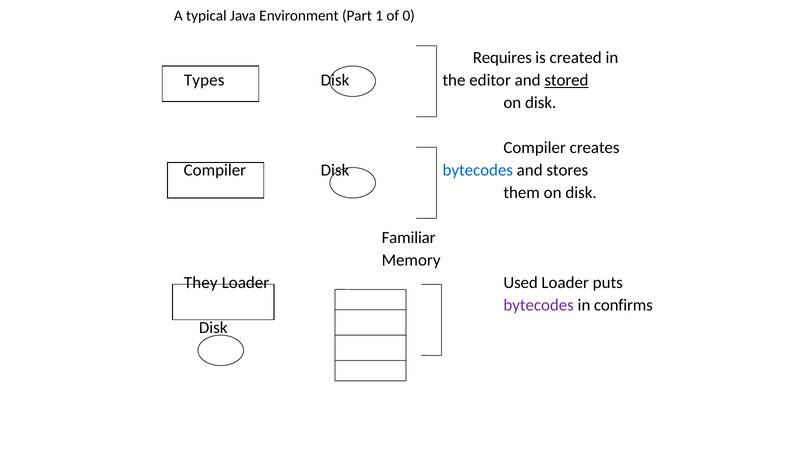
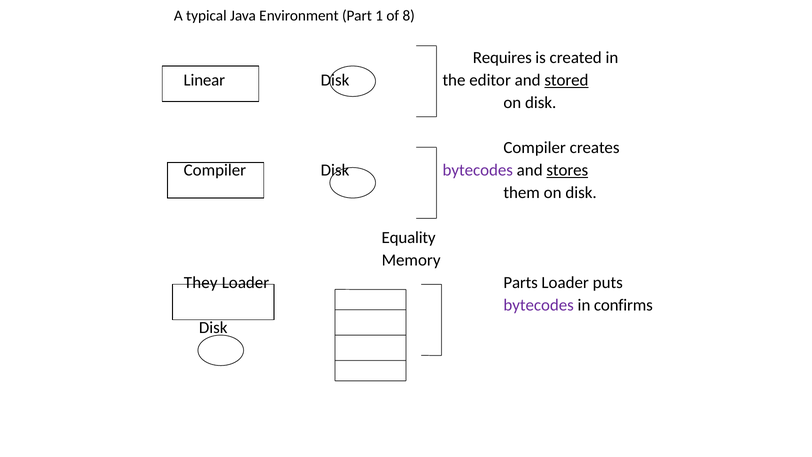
0: 0 -> 8
Types: Types -> Linear
bytecodes at (478, 170) colour: blue -> purple
stores underline: none -> present
Familiar: Familiar -> Equality
Used: Used -> Parts
